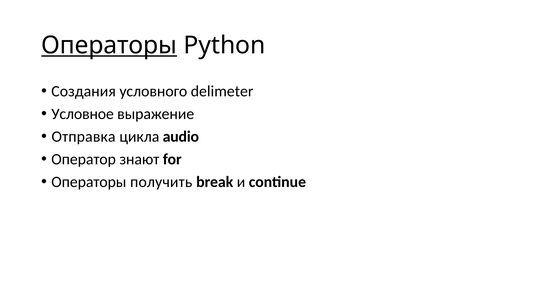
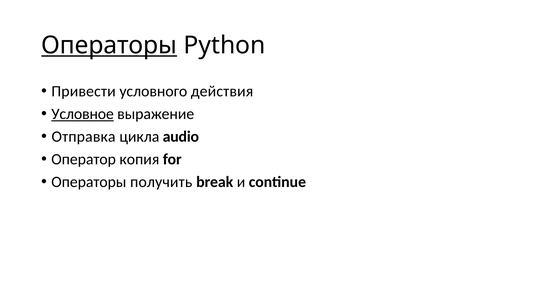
Создания: Создания -> Привести
delimeter: delimeter -> действия
Условное underline: none -> present
знают: знают -> копия
